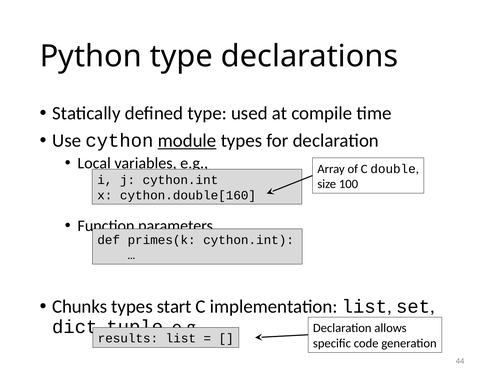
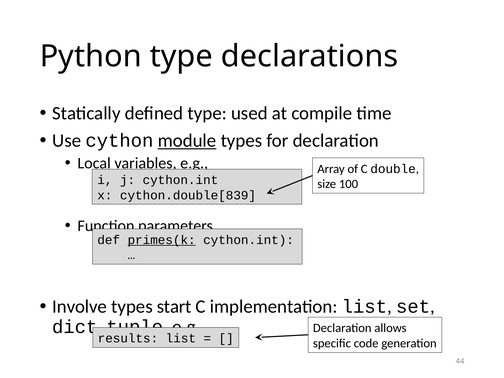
cython.double[160: cython.double[160 -> cython.double[839
primes(k underline: none -> present
Chunks: Chunks -> Involve
